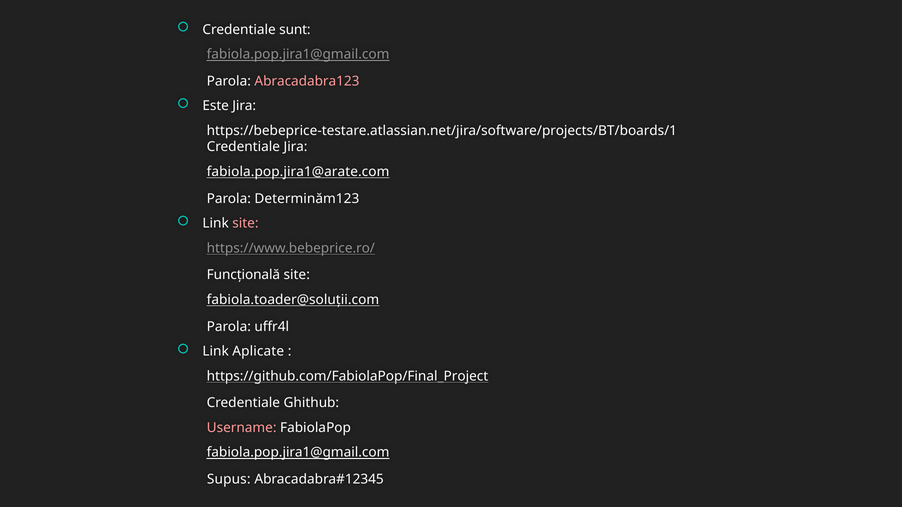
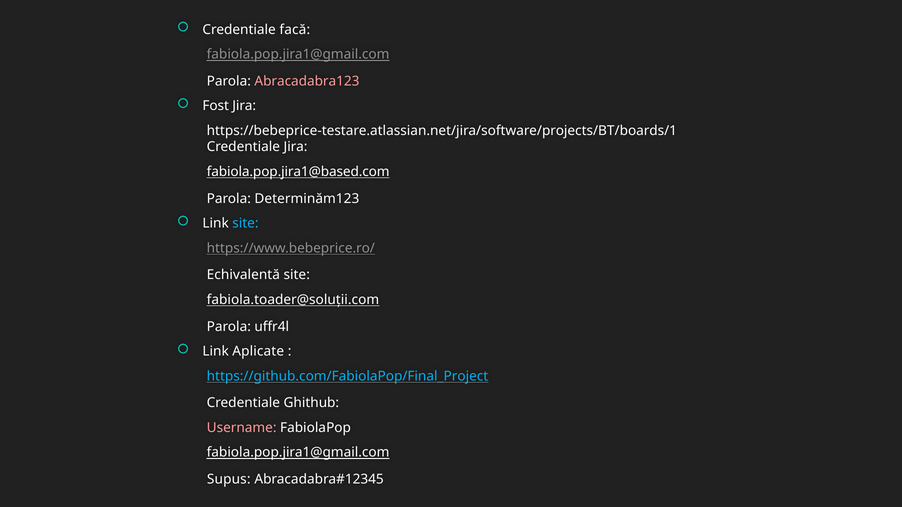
sunt: sunt -> facă
Este: Este -> Fost
fabiola.pop.jira1@arate.com: fabiola.pop.jira1@arate.com -> fabiola.pop.jira1@based.com
site at (245, 223) colour: pink -> light blue
Funcțională: Funcțională -> Echivalentă
https://github.com/FabiolaPop/Final_Project colour: white -> light blue
